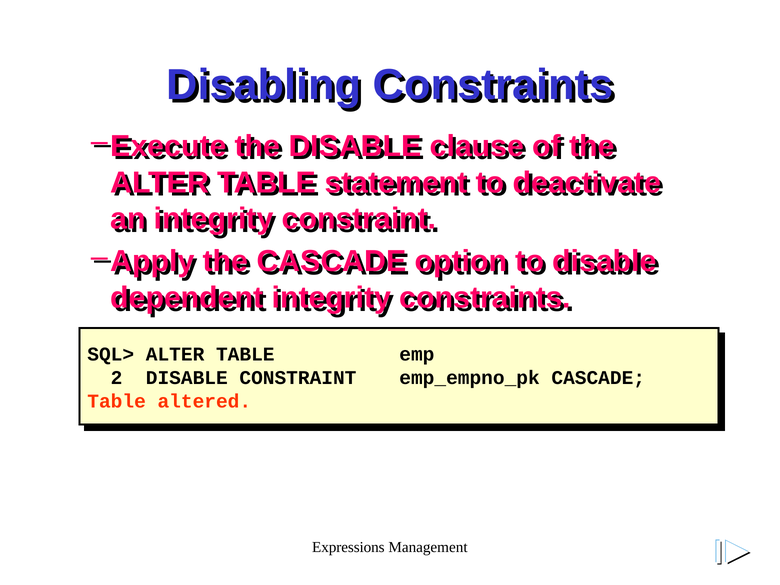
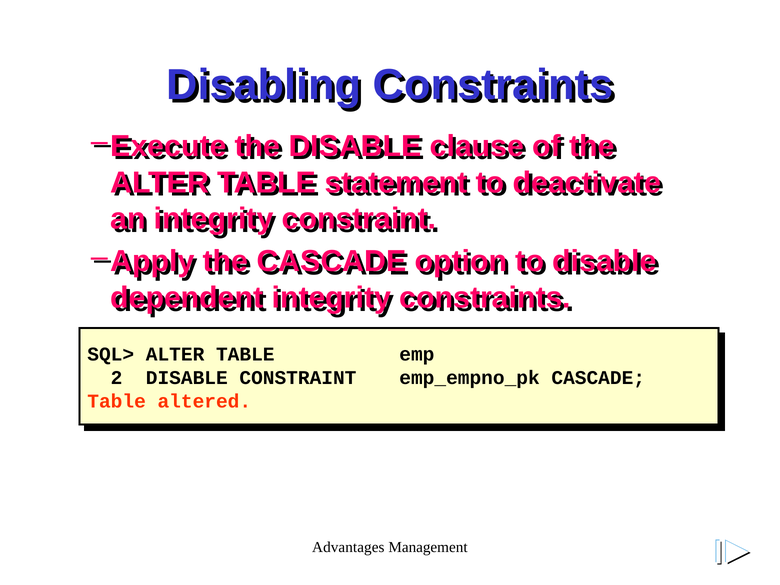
Expressions: Expressions -> Advantages
